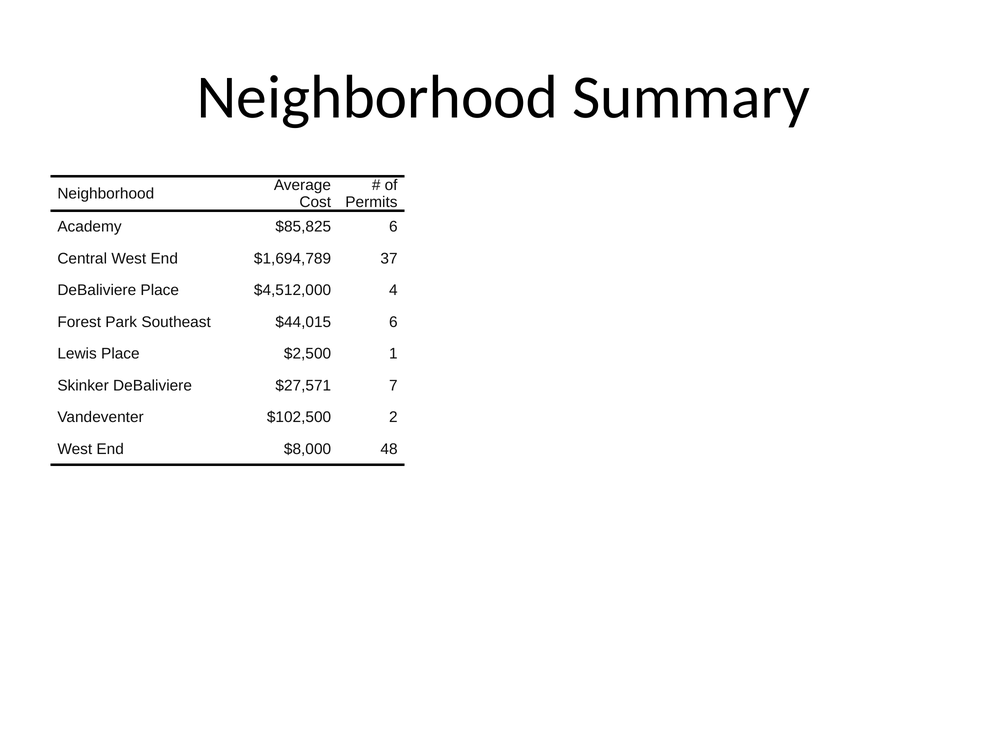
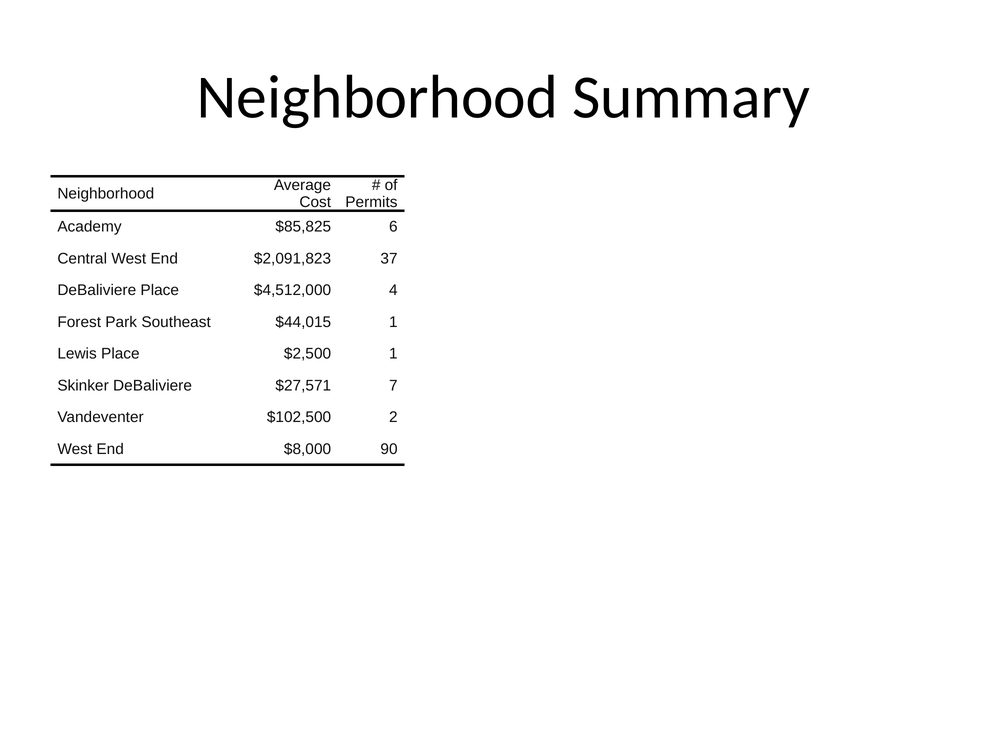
$1,694,789: $1,694,789 -> $2,091,823
$44,015 6: 6 -> 1
48: 48 -> 90
